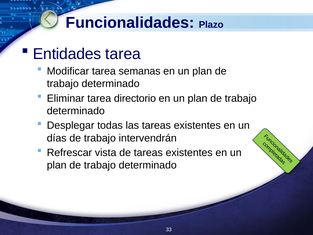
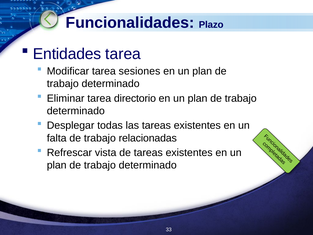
semanas: semanas -> sesiones
días: días -> falta
intervendrán: intervendrán -> relacionadas
